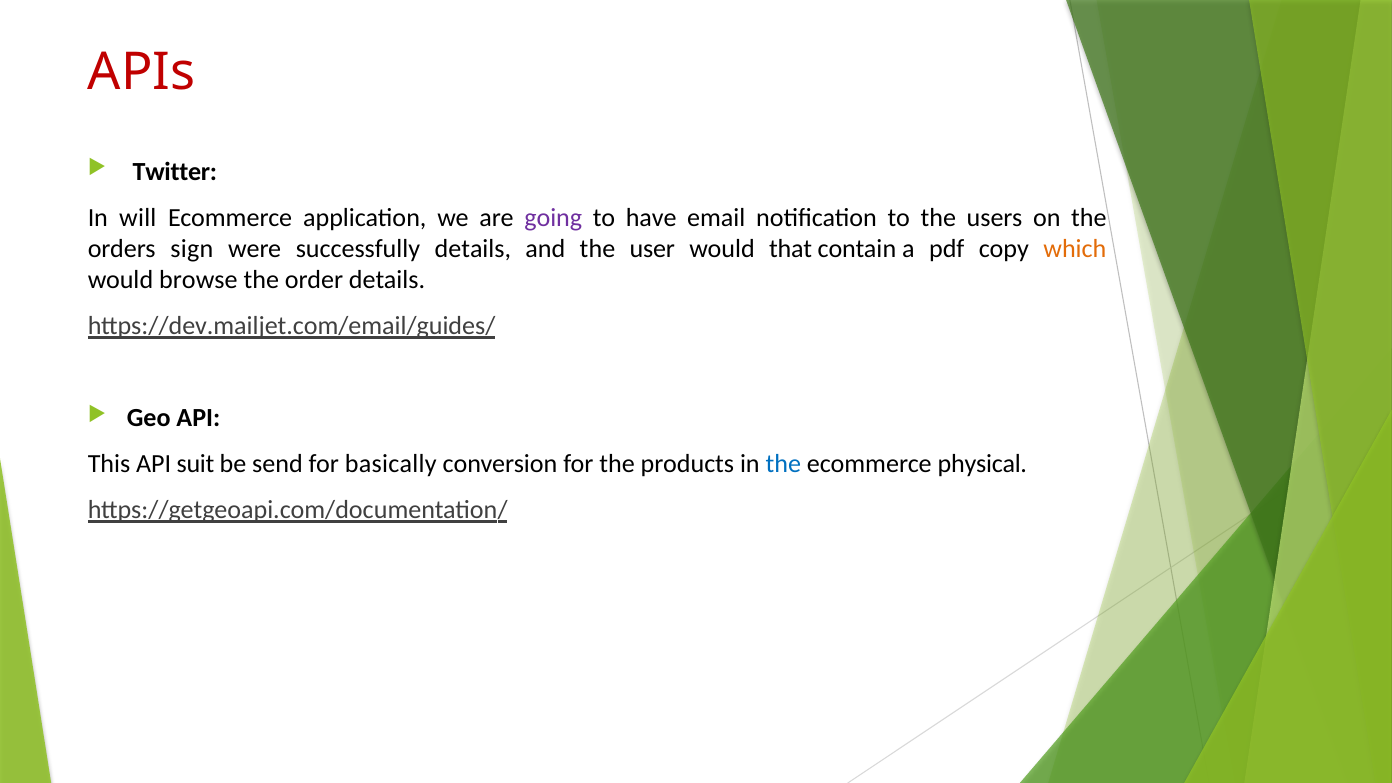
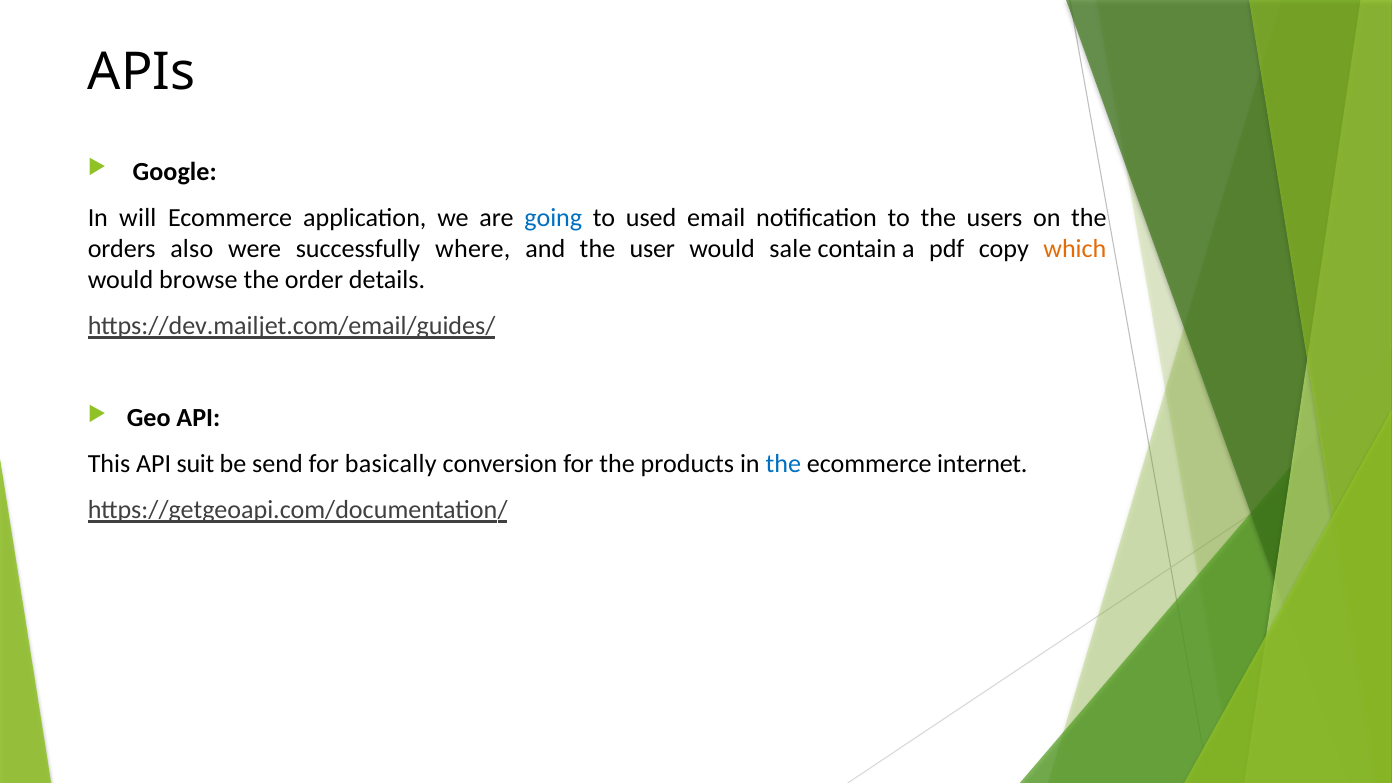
APIs colour: red -> black
Twitter: Twitter -> Google
going colour: purple -> blue
have: have -> used
sign: sign -> also
successfully details: details -> where
that: that -> sale
physical: physical -> internet
